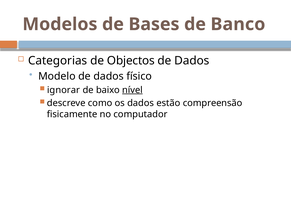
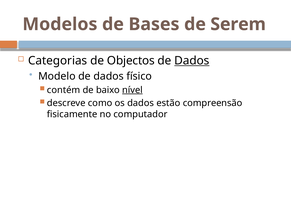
Banco: Banco -> Serem
Dados at (192, 61) underline: none -> present
ignorar: ignorar -> contém
